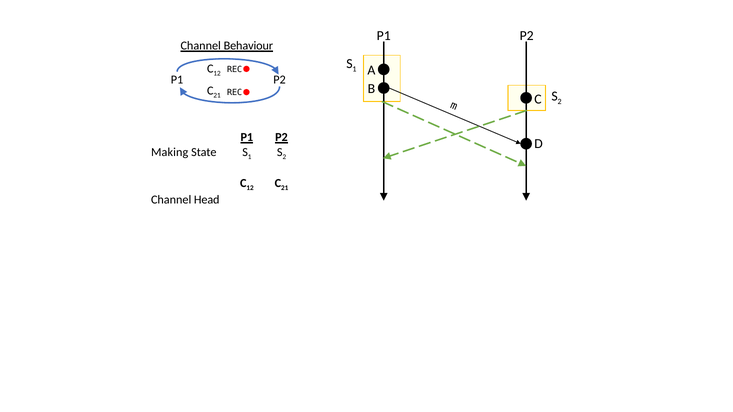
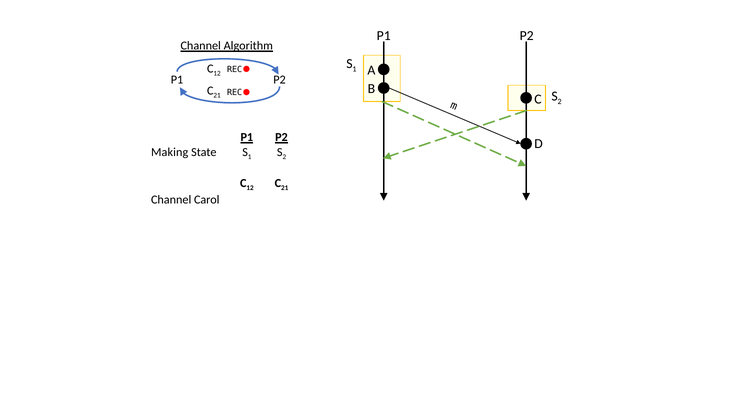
Behaviour: Behaviour -> Algorithm
Head: Head -> Carol
